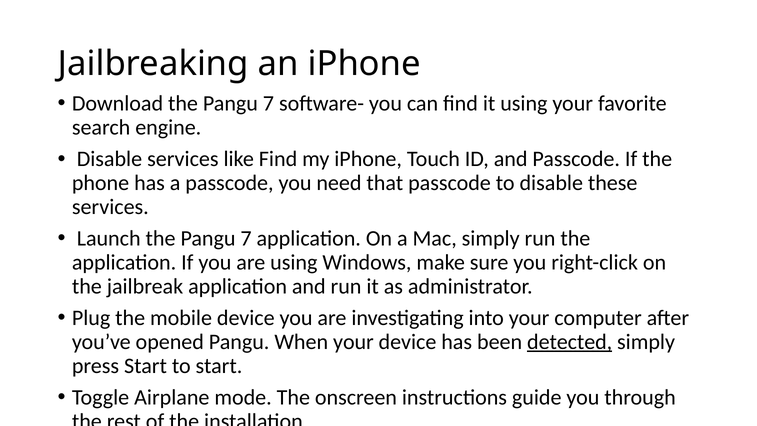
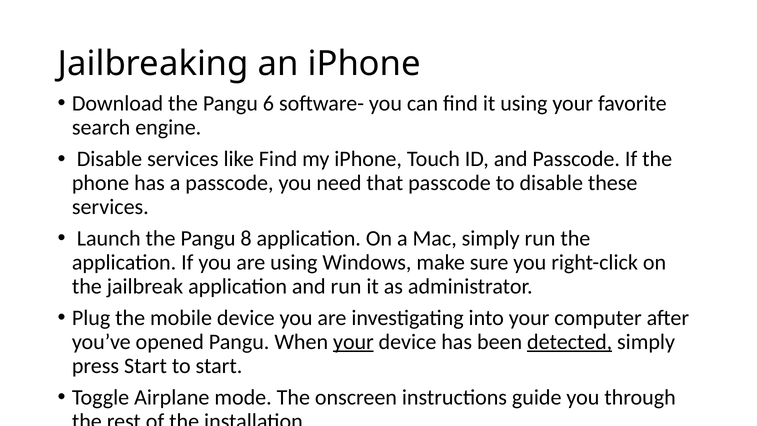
Download the Pangu 7: 7 -> 6
Launch the Pangu 7: 7 -> 8
your at (353, 342) underline: none -> present
